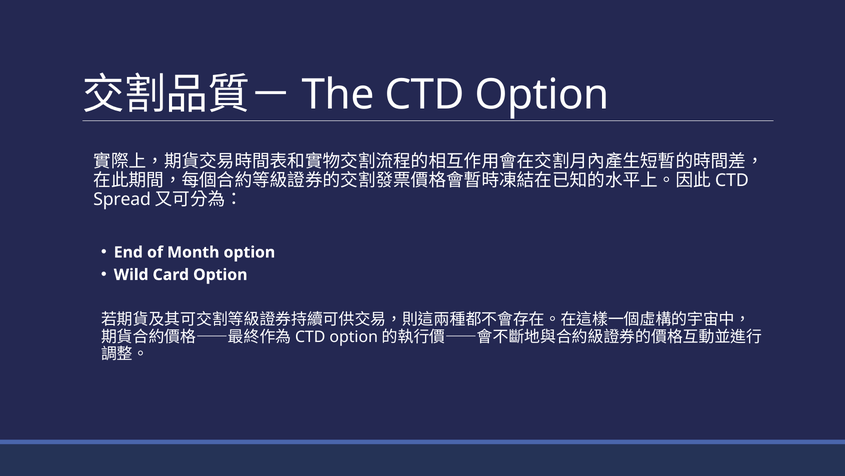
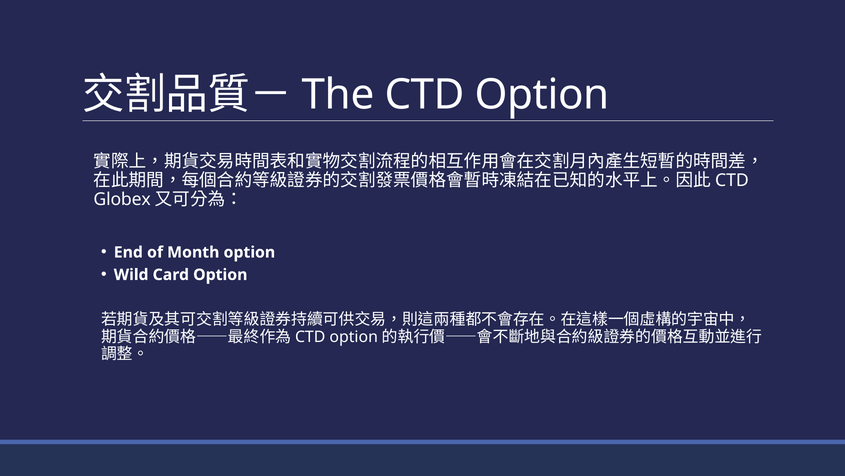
Spread: Spread -> Globex
